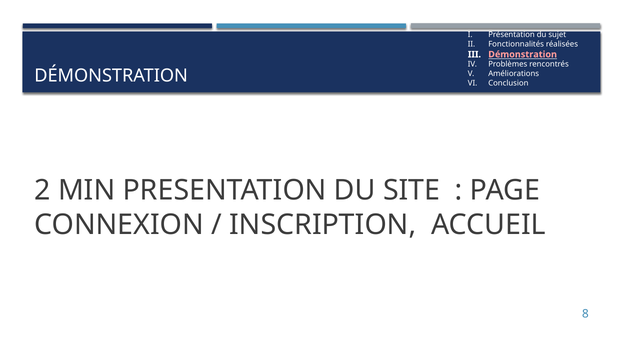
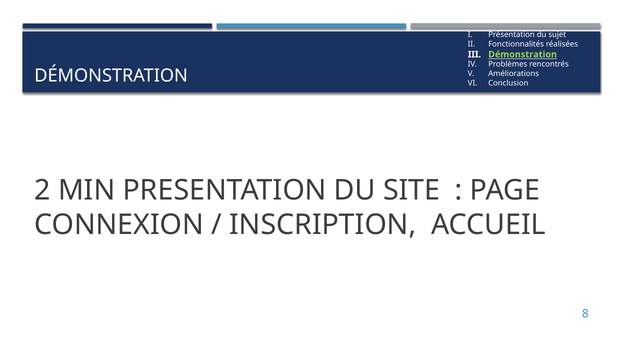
Démonstration at (523, 54) colour: pink -> light green
